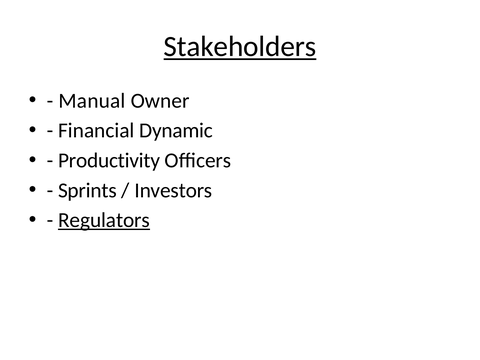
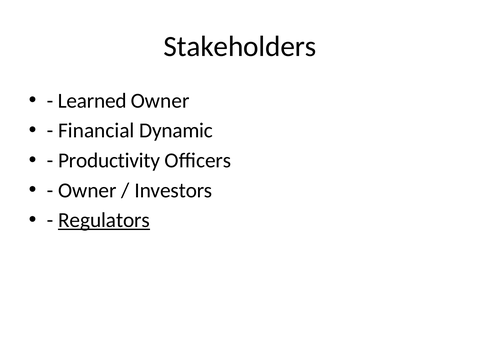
Stakeholders underline: present -> none
Manual: Manual -> Learned
Sprints at (87, 190): Sprints -> Owner
